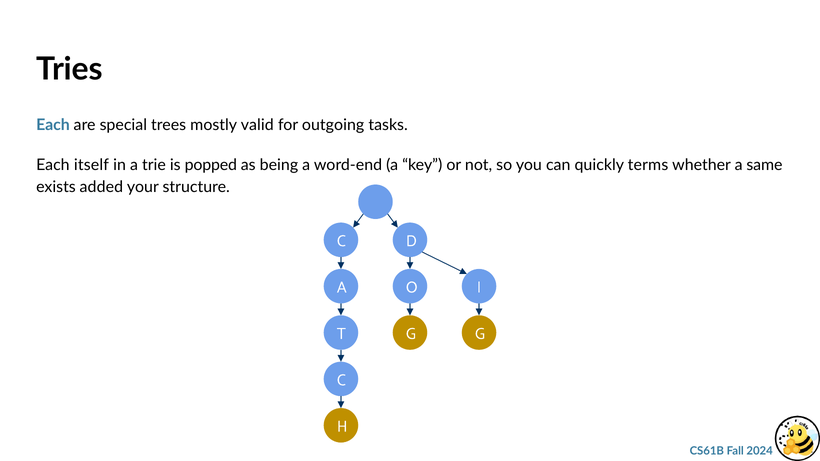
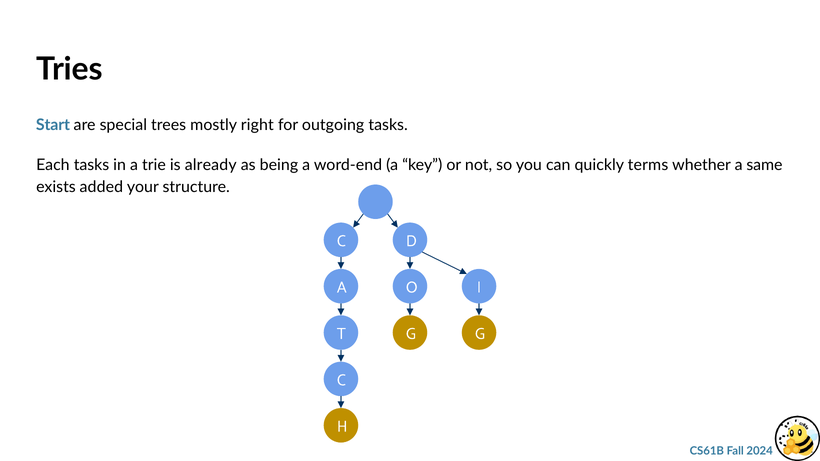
Each at (53, 125): Each -> Start
valid: valid -> right
Each itself: itself -> tasks
popped: popped -> already
